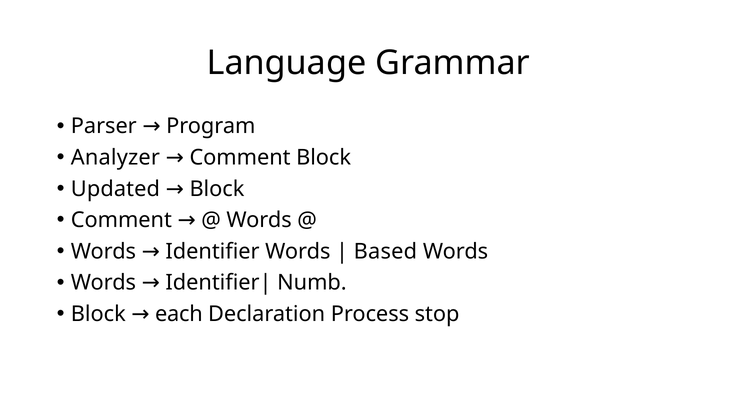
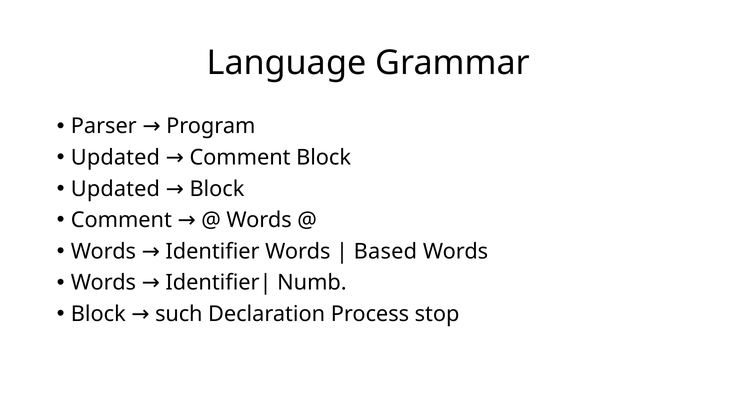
Analyzer at (115, 157): Analyzer -> Updated
each: each -> such
